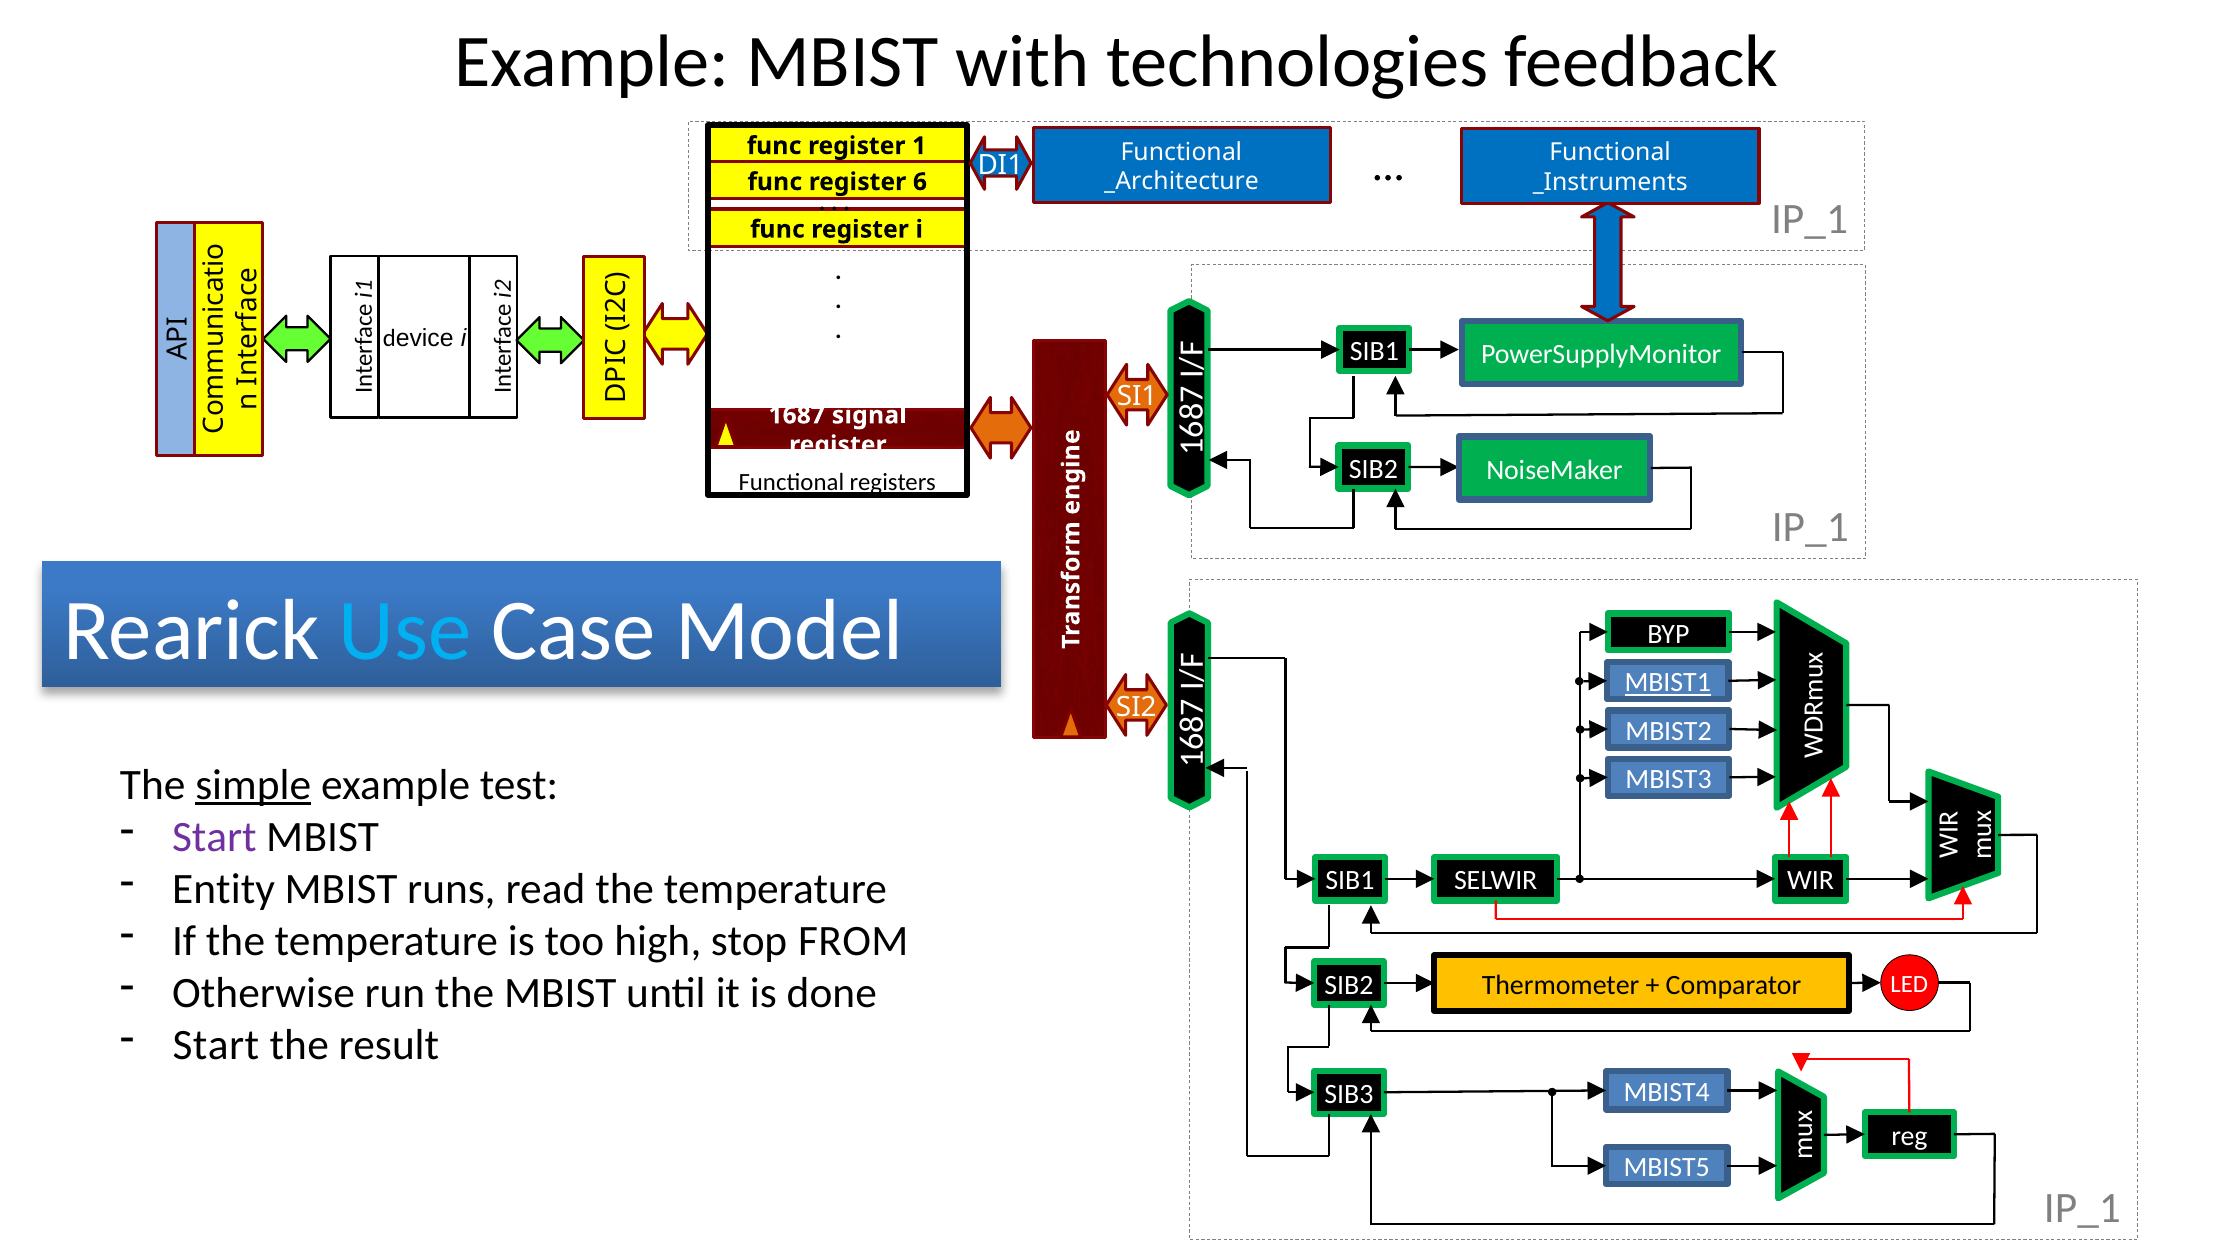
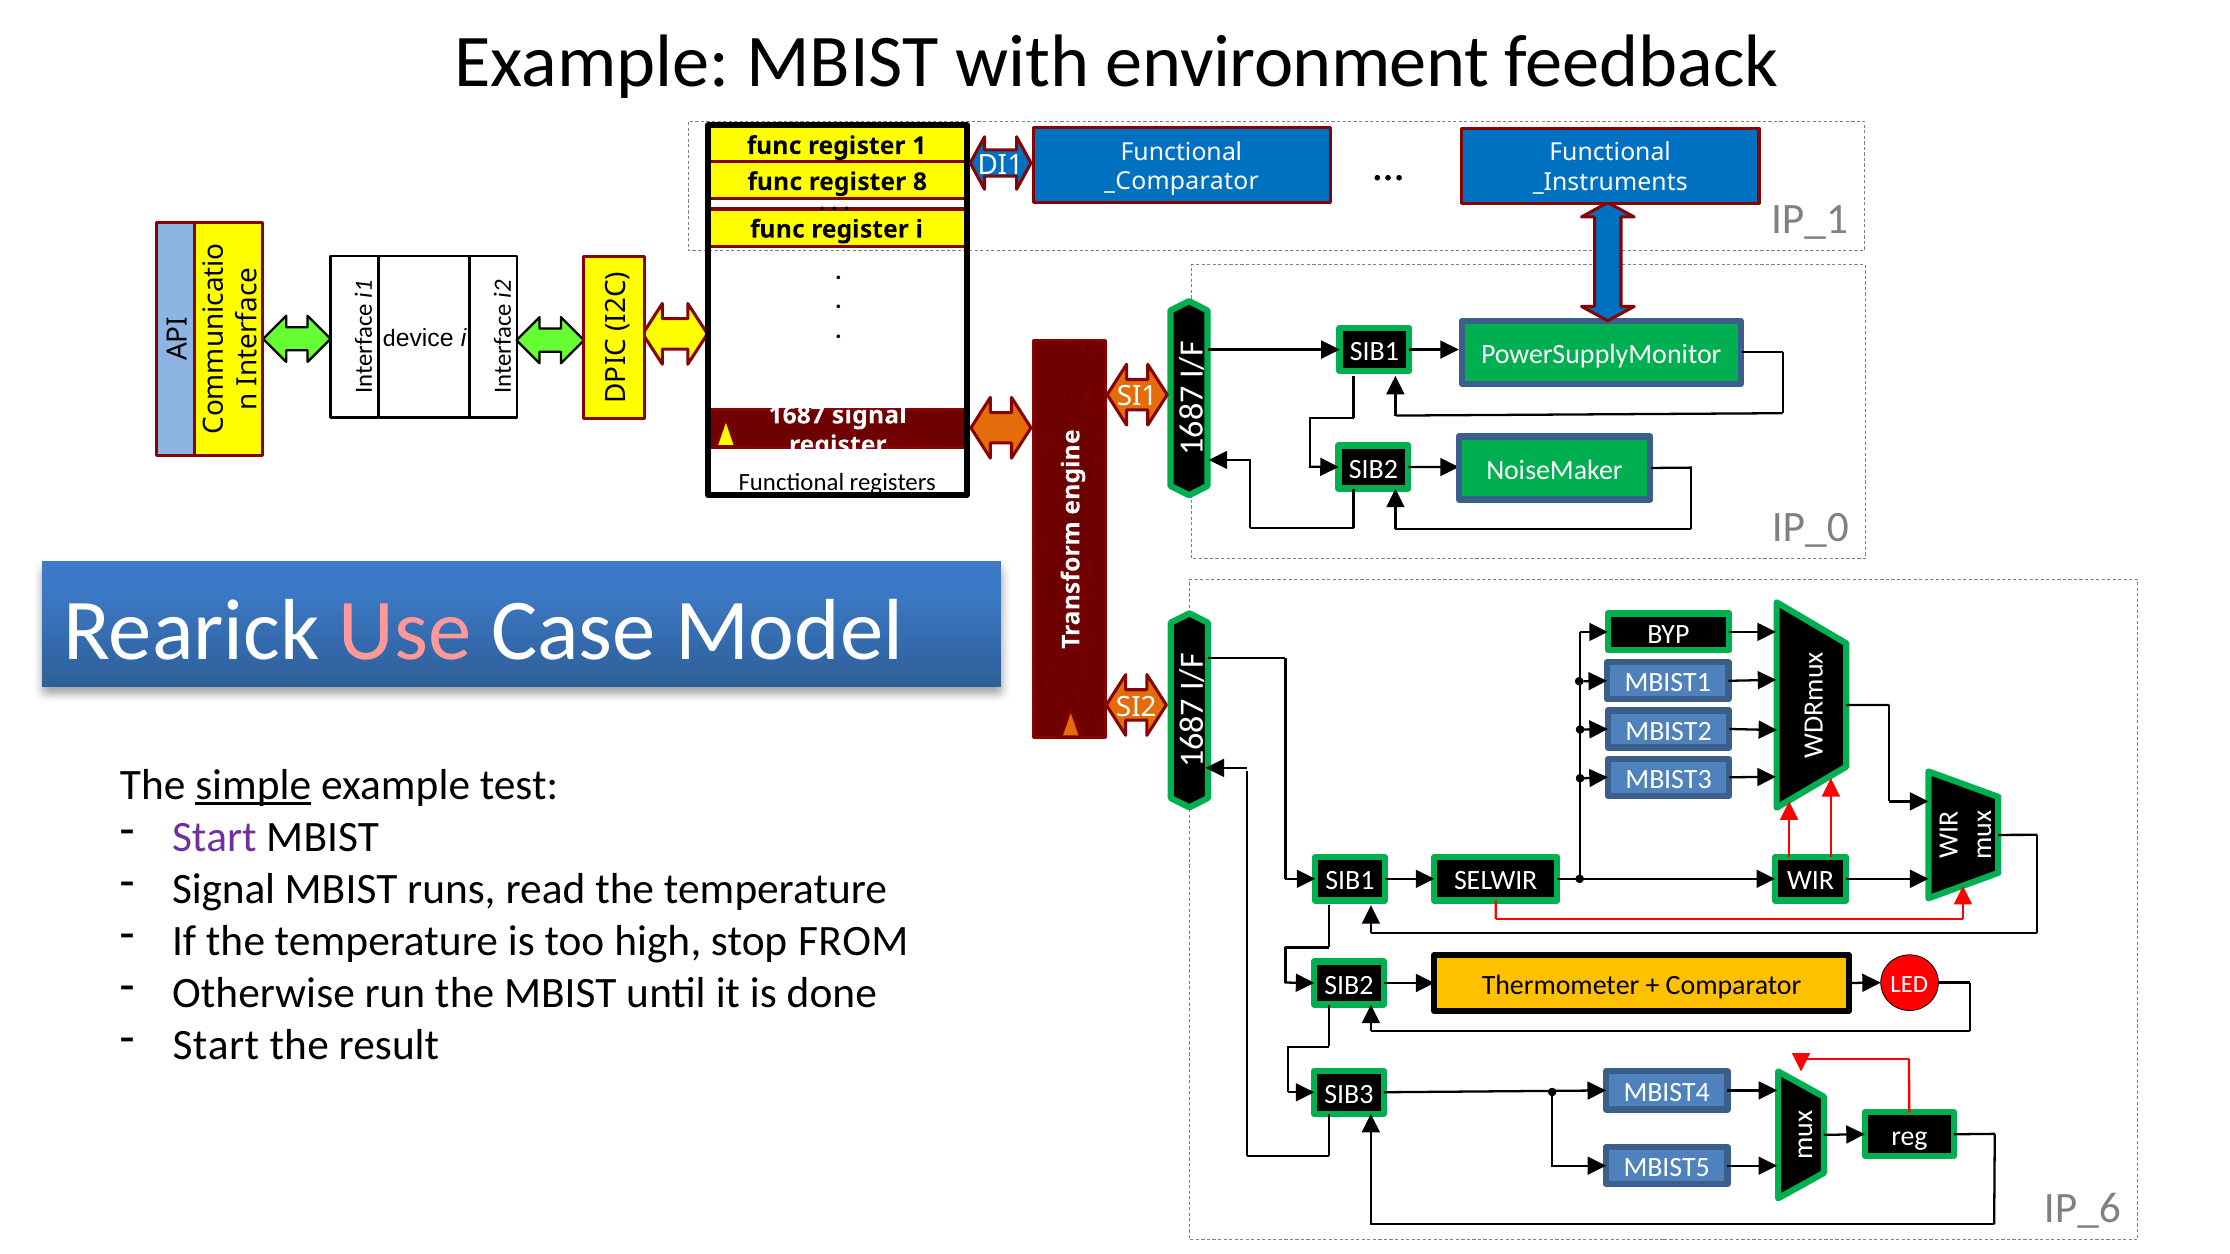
technologies: technologies -> environment
_Architecture: _Architecture -> _Comparator
6 at (920, 182): 6 -> 8
IP_1 at (1810, 528): IP_1 -> IP_0
Use colour: light blue -> pink
MBIST1 underline: present -> none
Entity at (224, 889): Entity -> Signal
IP_1 at (2082, 1209): IP_1 -> IP_6
